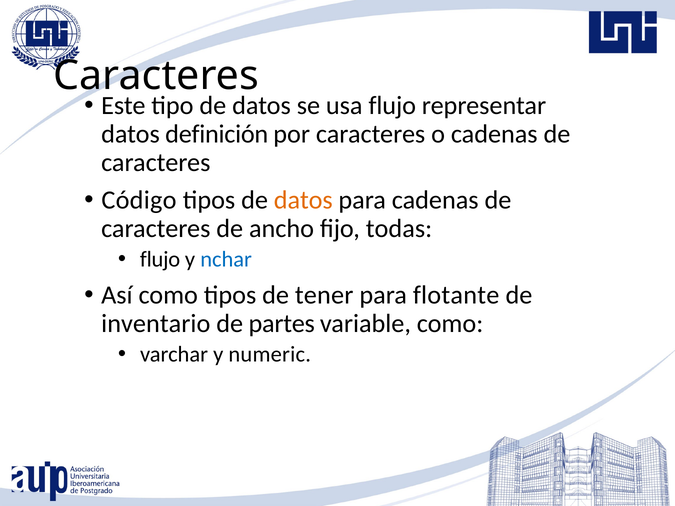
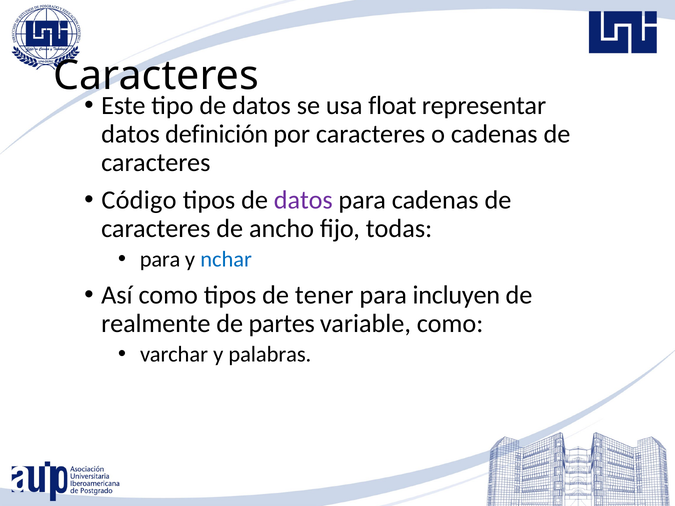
usa flujo: flujo -> float
datos at (303, 200) colour: orange -> purple
flujo at (160, 260): flujo -> para
flotante: flotante -> incluyen
inventario: inventario -> realmente
numeric: numeric -> palabras
